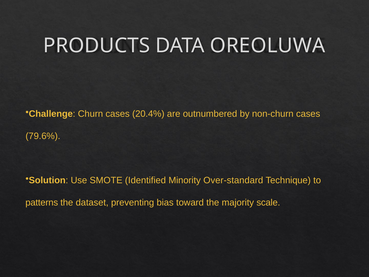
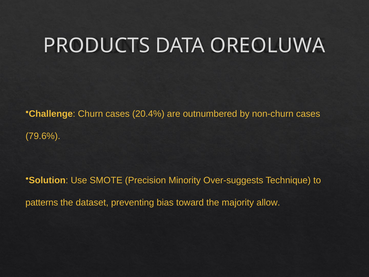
Identified: Identified -> Precision
Over-standard: Over-standard -> Over-suggests
scale: scale -> allow
